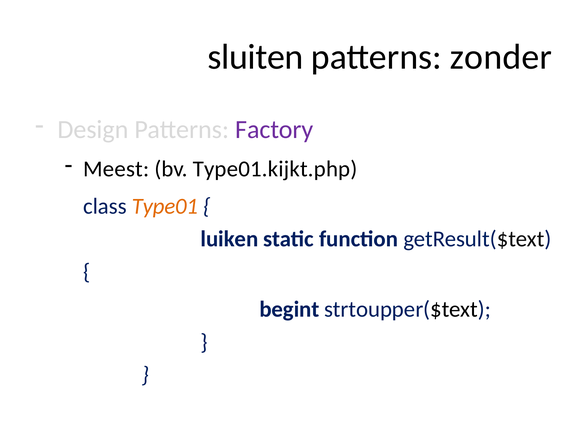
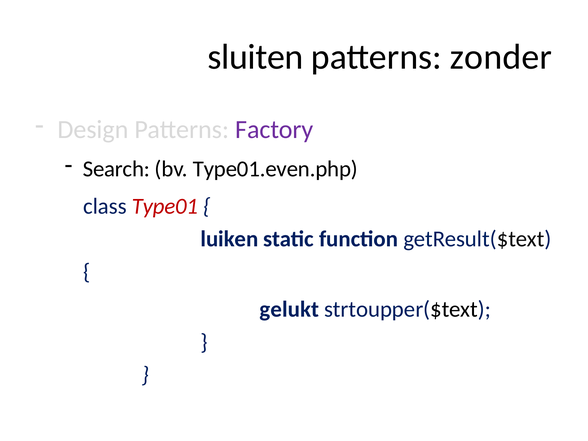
Meest: Meest -> Search
Type01.kijkt.php: Type01.kijkt.php -> Type01.even.php
Type01 colour: orange -> red
begint: begint -> gelukt
